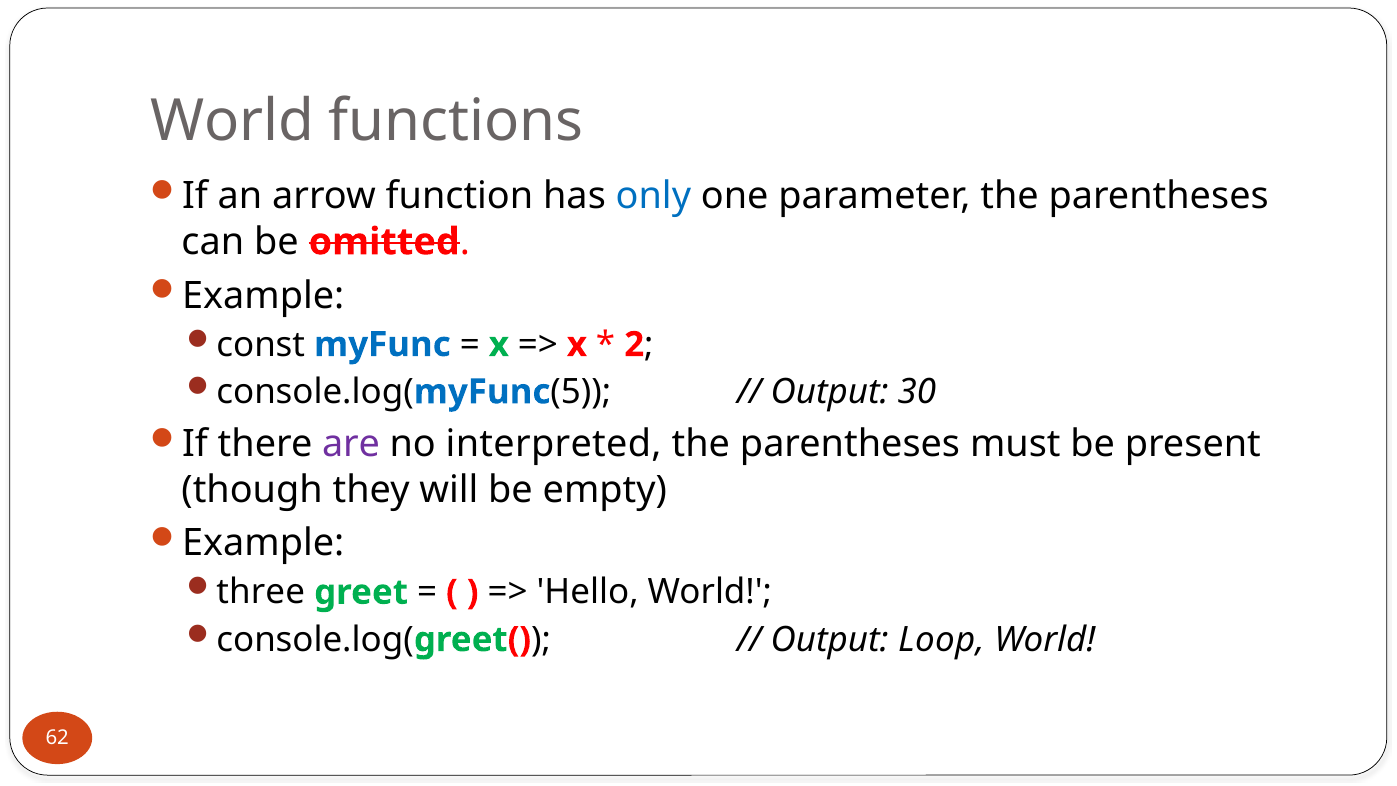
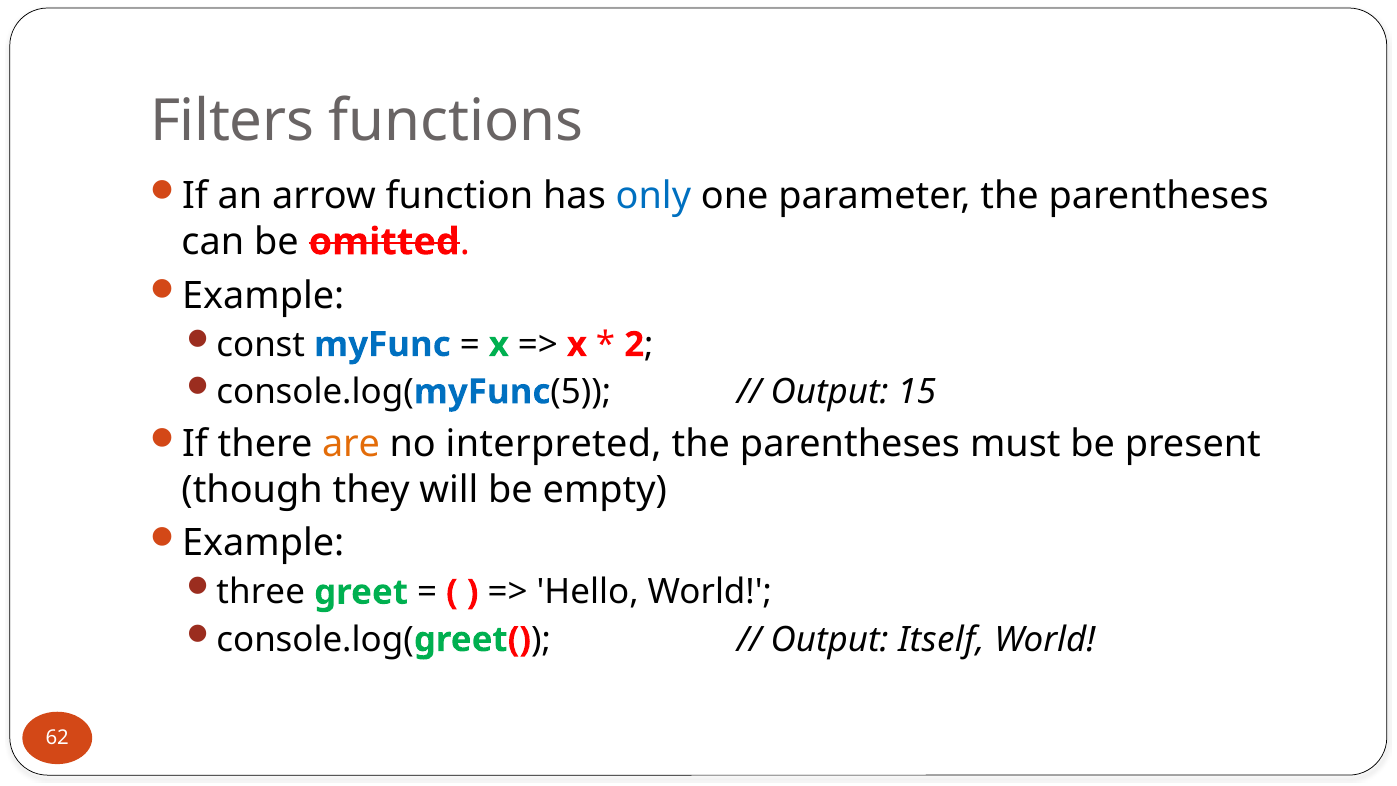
World at (232, 121): World -> Filters
30: 30 -> 15
are colour: purple -> orange
Loop: Loop -> Itself
